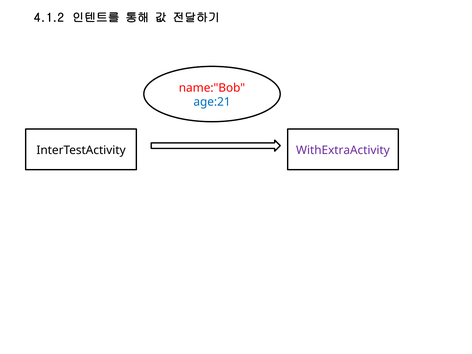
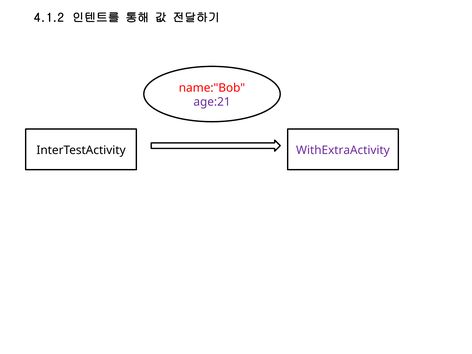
age:21 colour: blue -> purple
